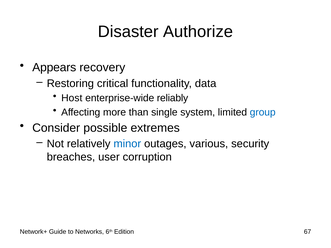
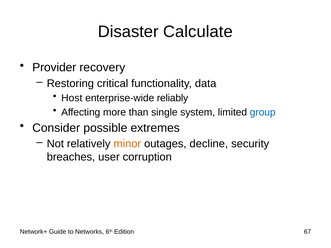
Authorize: Authorize -> Calculate
Appears: Appears -> Provider
minor colour: blue -> orange
various: various -> decline
